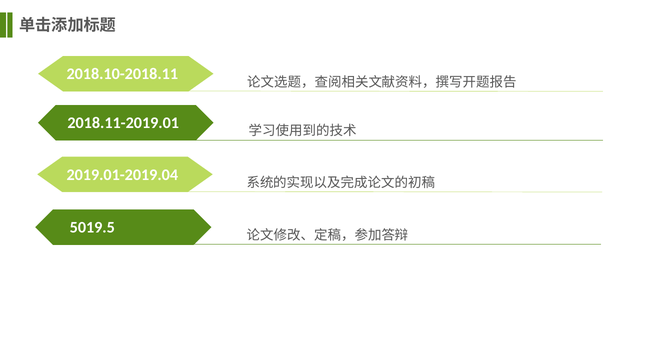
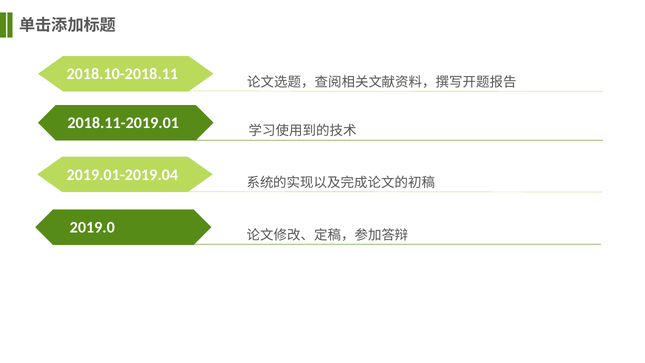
5019.5: 5019.5 -> 2019.0
